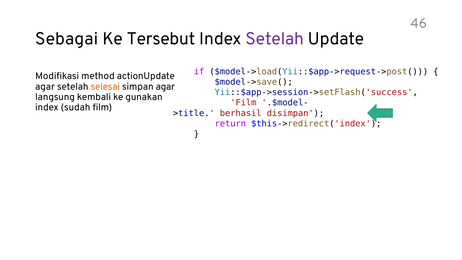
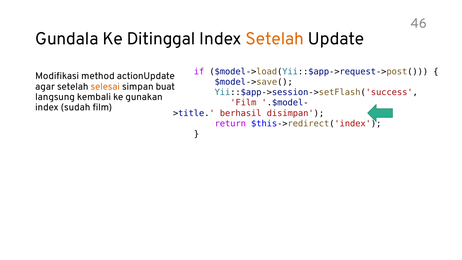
Sebagai: Sebagai -> Gundala
Tersebut: Tersebut -> Ditinggal
Setelah at (275, 39) colour: purple -> orange
simpan agar: agar -> buat
